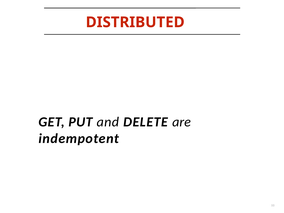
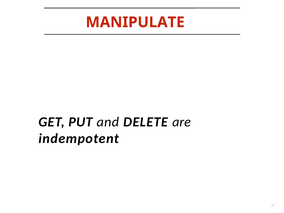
DISTRIBUTED: DISTRIBUTED -> MANIPULATE
